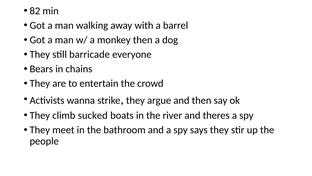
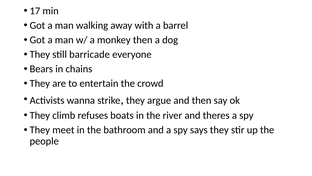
82: 82 -> 17
sucked: sucked -> refuses
